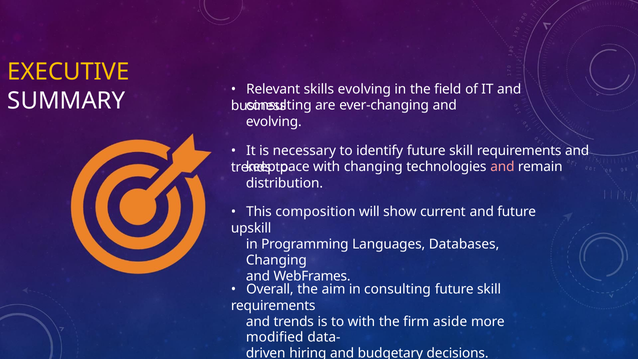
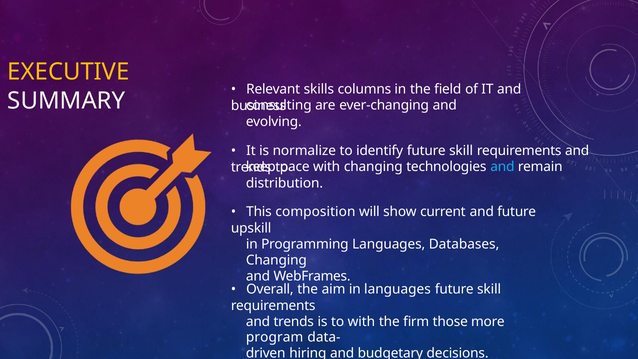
skills evolving: evolving -> columns
necessary: necessary -> normalize
and at (502, 167) colour: pink -> light blue
in consulting: consulting -> languages
aside: aside -> those
modified: modified -> program
